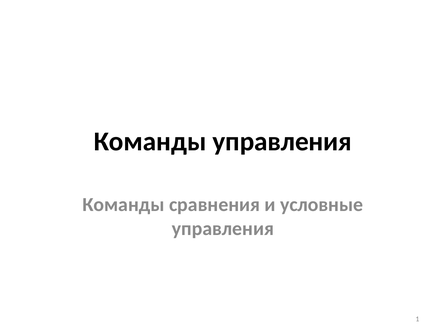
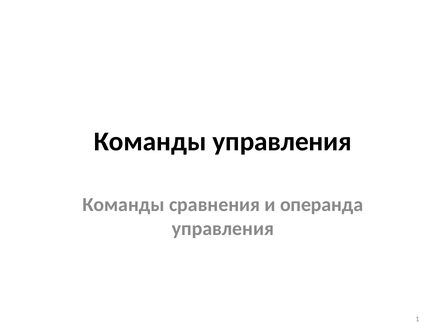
условные: условные -> операнда
